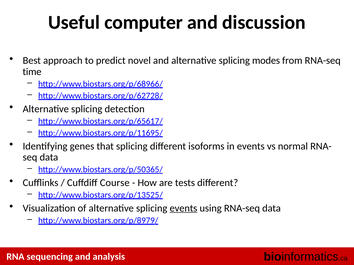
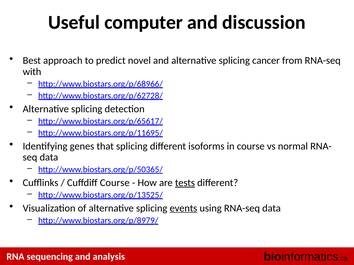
modes: modes -> cancer
time: time -> with
in events: events -> course
tests underline: none -> present
